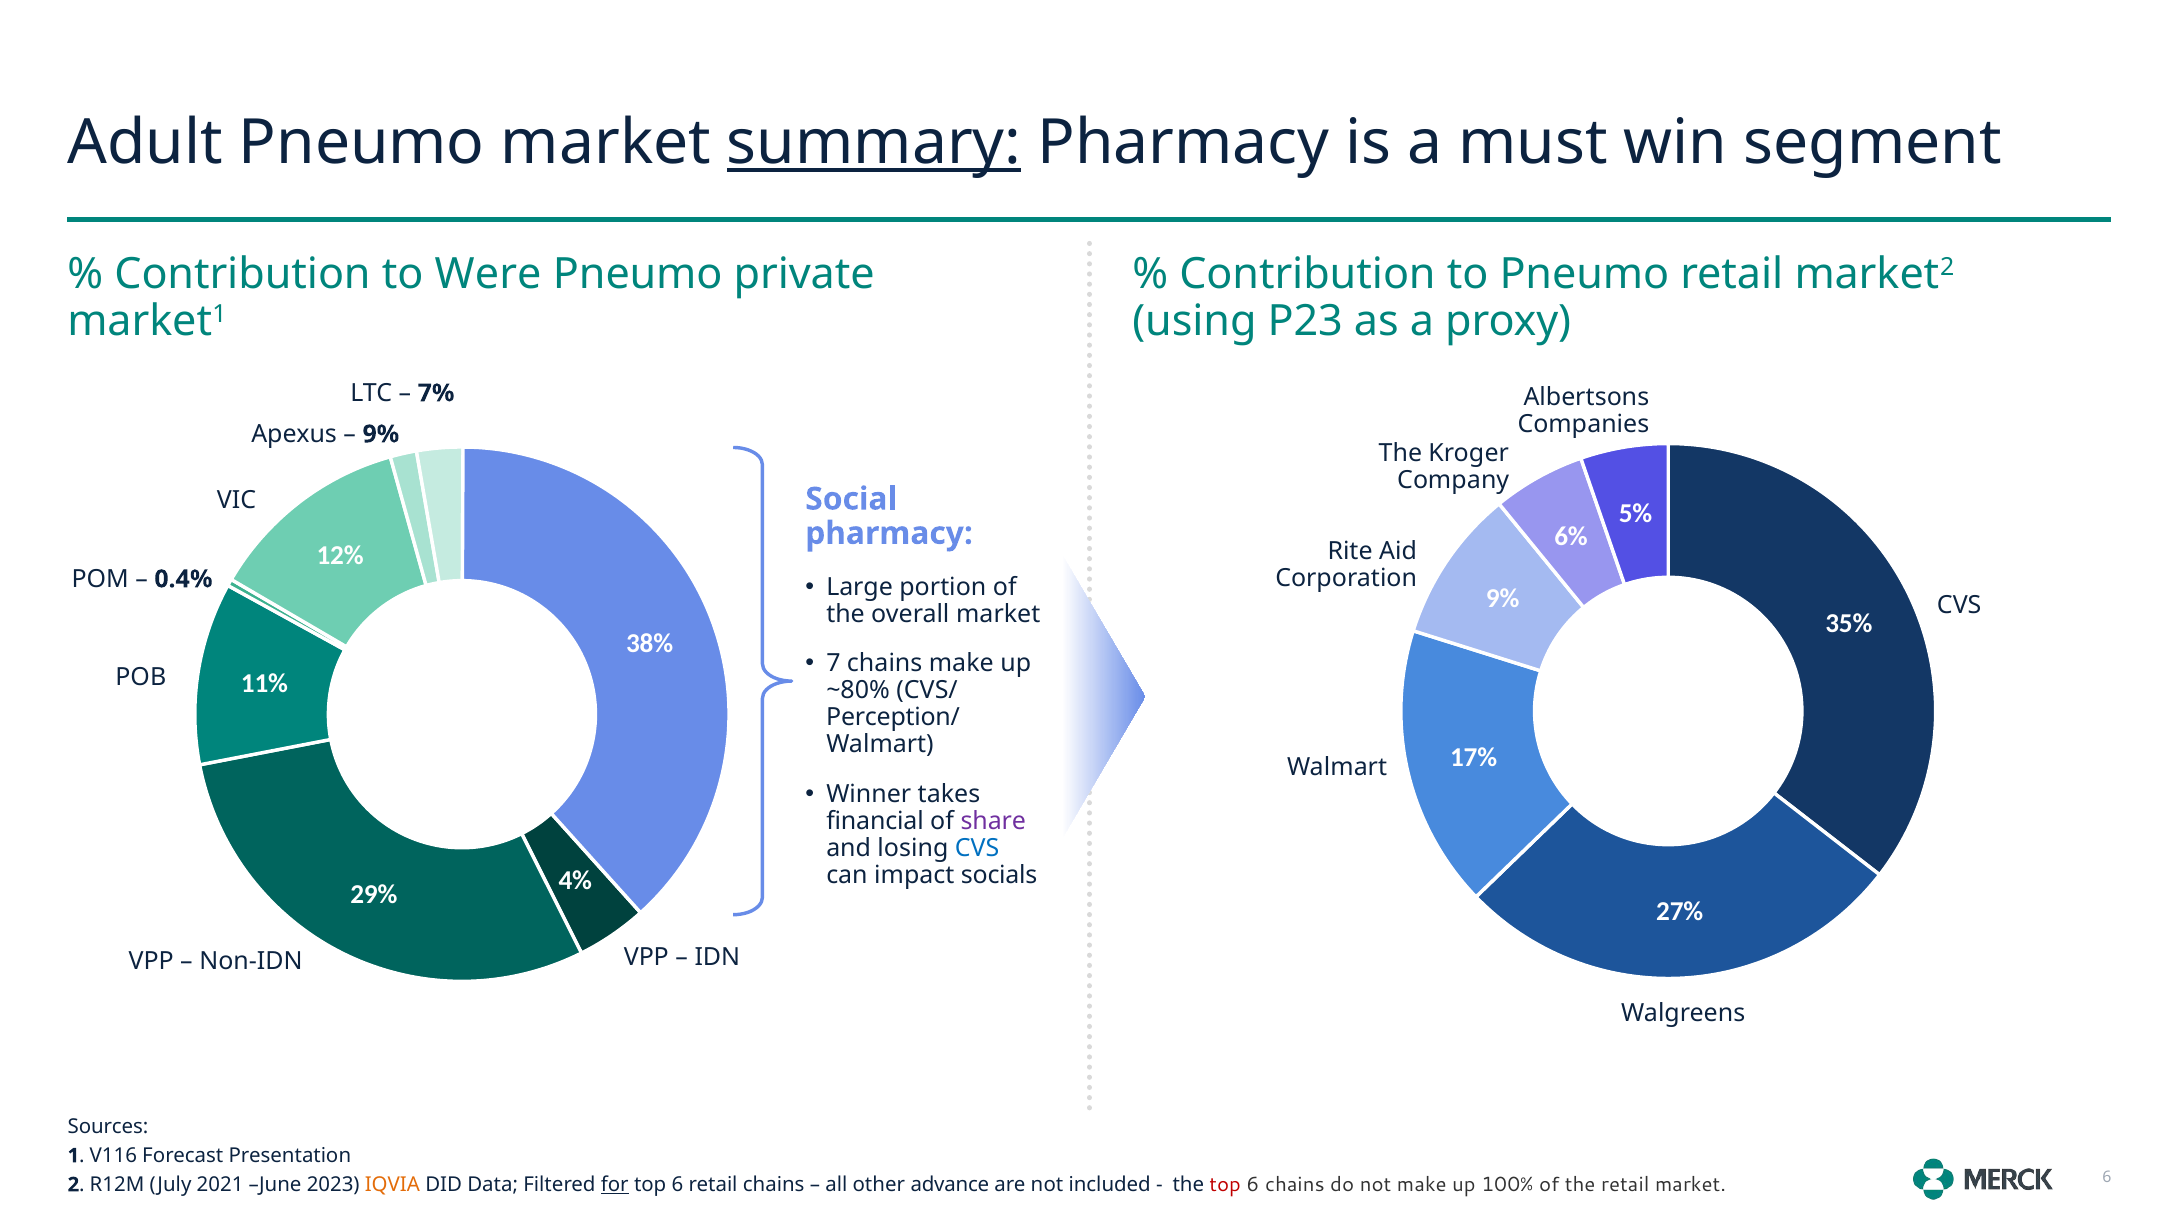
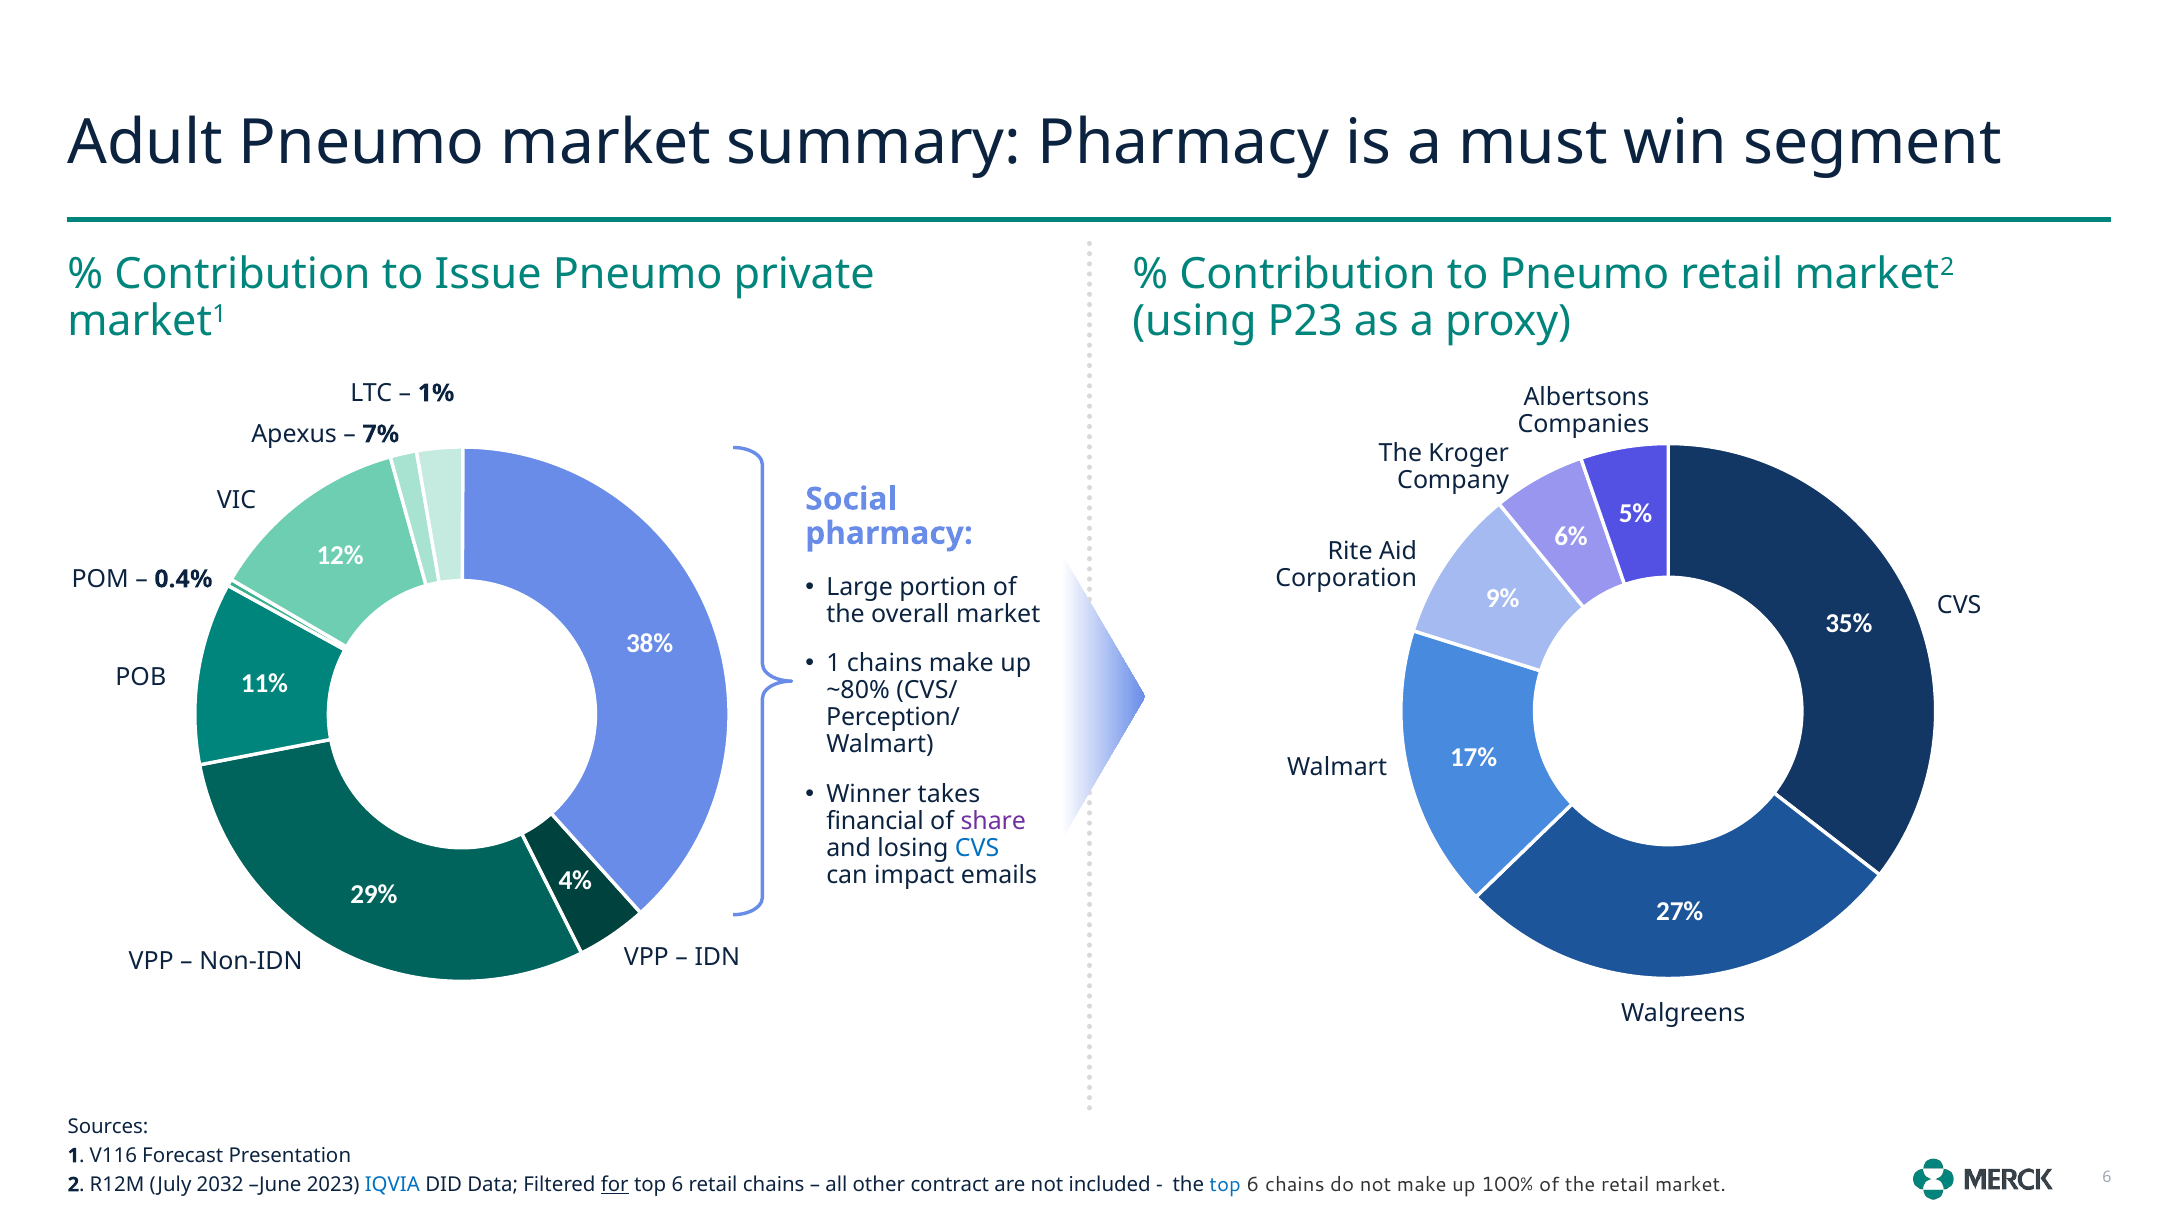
summary underline: present -> none
Were: Were -> Issue
7%: 7% -> 1%
9% at (381, 434): 9% -> 7%
7 at (833, 663): 7 -> 1
socials: socials -> emails
2021: 2021 -> 2032
IQVIA colour: orange -> blue
advance: advance -> contract
top at (1225, 1184) colour: red -> blue
